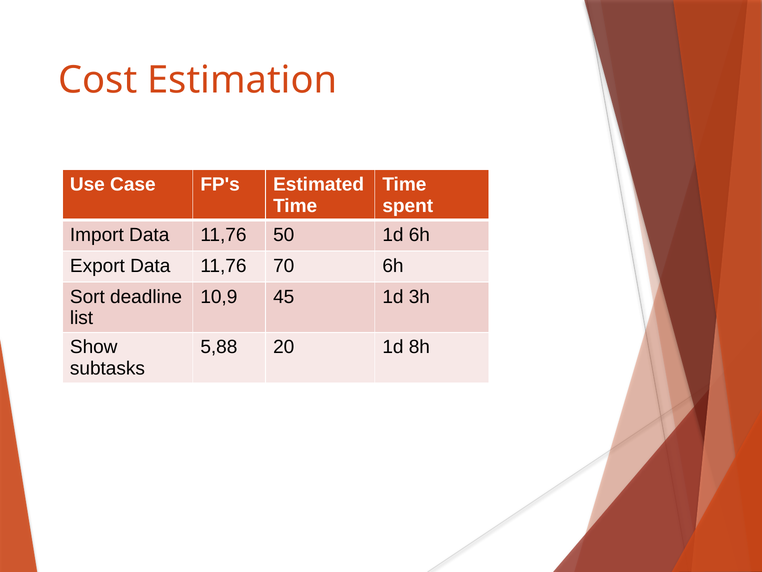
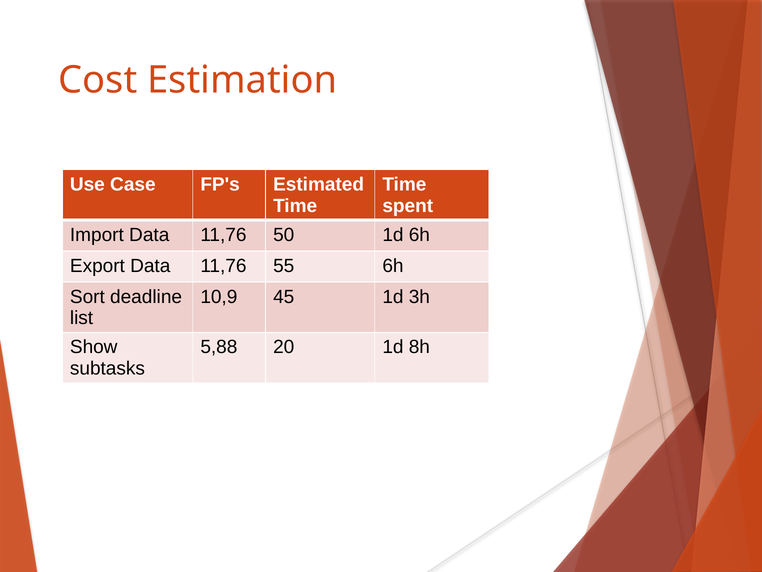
70: 70 -> 55
